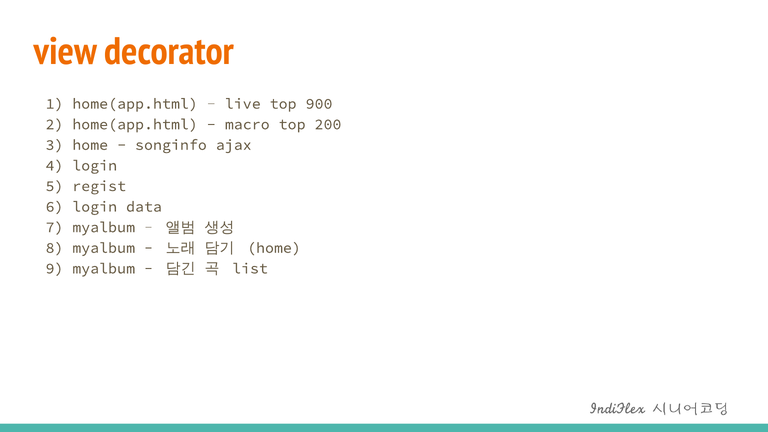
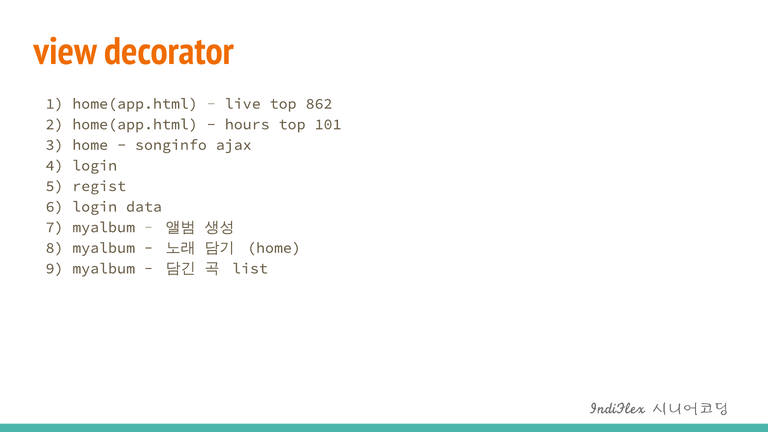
900: 900 -> 862
macro: macro -> hours
200: 200 -> 101
